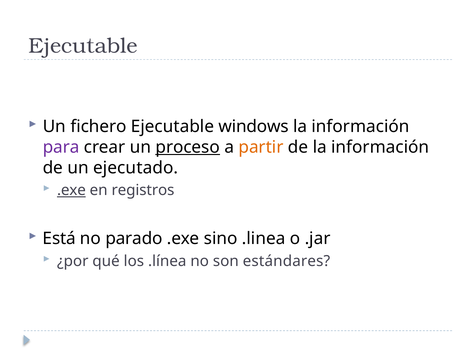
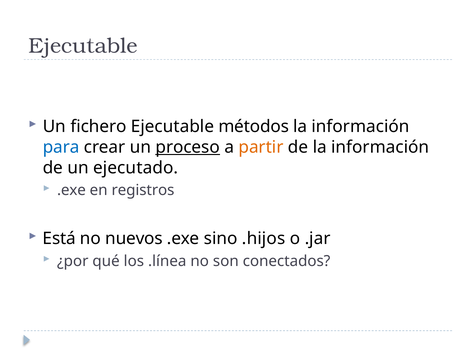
windows: windows -> métodos
para colour: purple -> blue
.exe at (71, 190) underline: present -> none
parado: parado -> nuevos
.linea: .linea -> .hijos
estándares: estándares -> conectados
